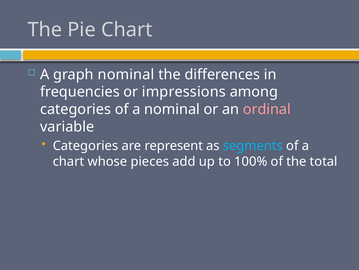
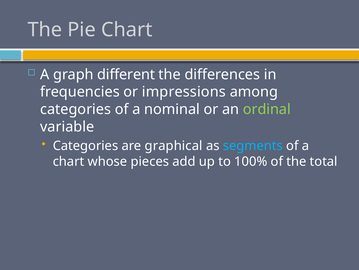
graph nominal: nominal -> different
ordinal colour: pink -> light green
represent: represent -> graphical
